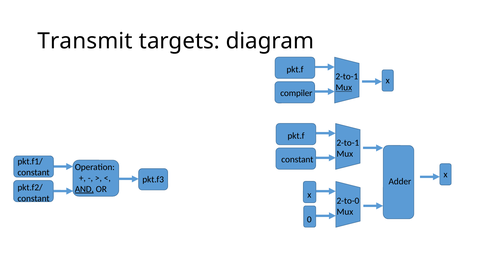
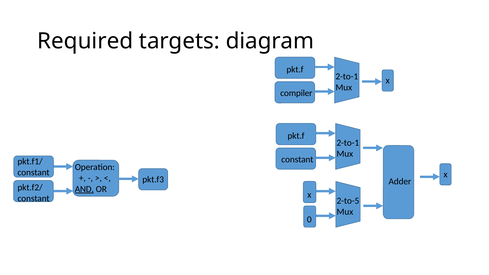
Transmit: Transmit -> Required
Mux at (344, 88) underline: present -> none
2-to-0: 2-to-0 -> 2-to-5
